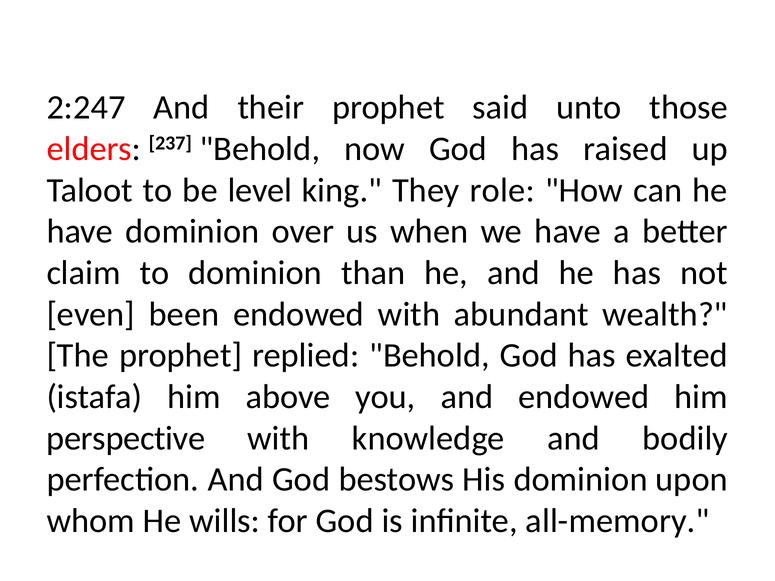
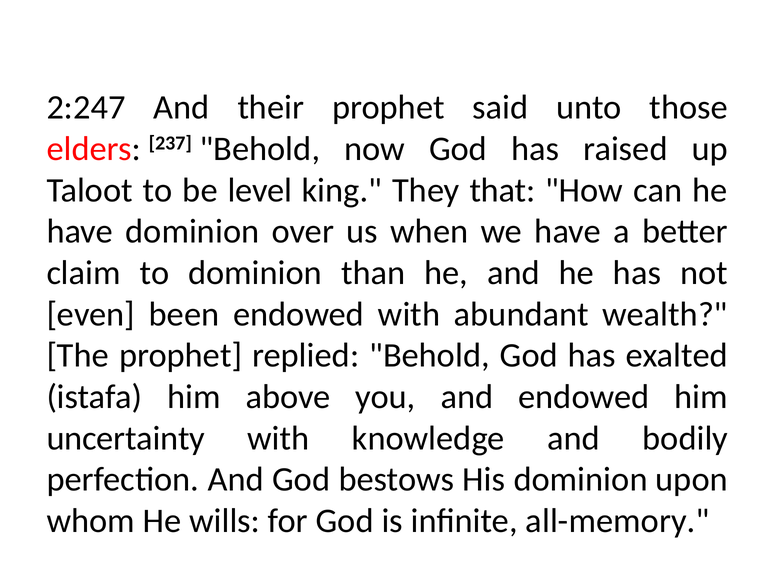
role: role -> that
perspective: perspective -> uncertainty
